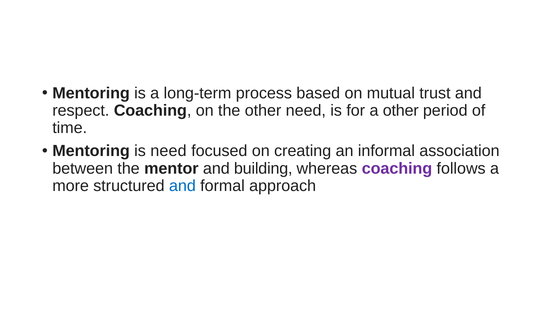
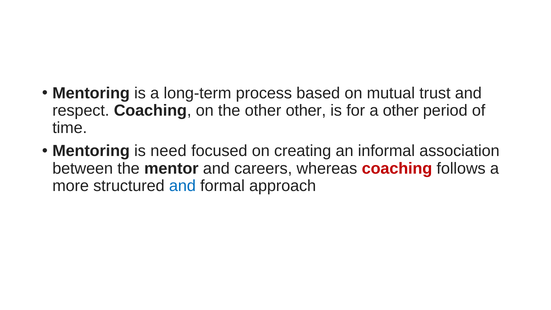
other need: need -> other
building: building -> careers
coaching at (397, 168) colour: purple -> red
